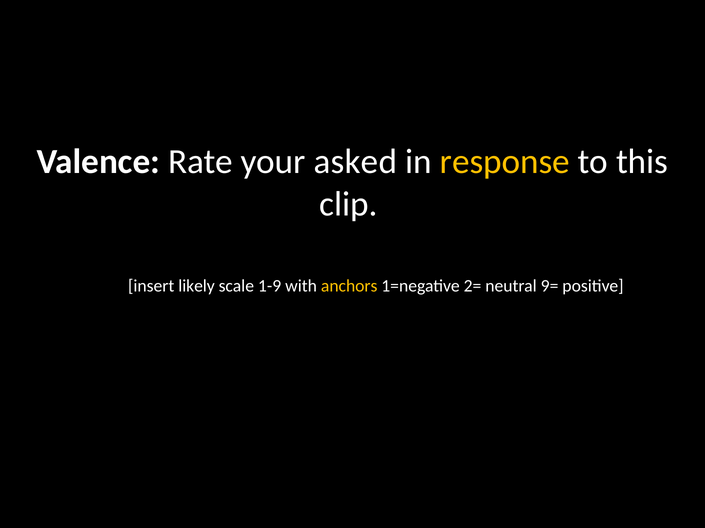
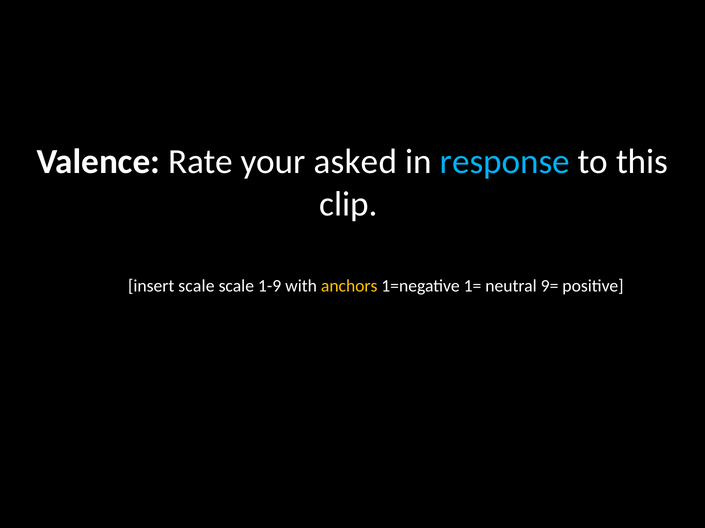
response colour: yellow -> light blue
insert likely: likely -> scale
2=: 2= -> 1=
